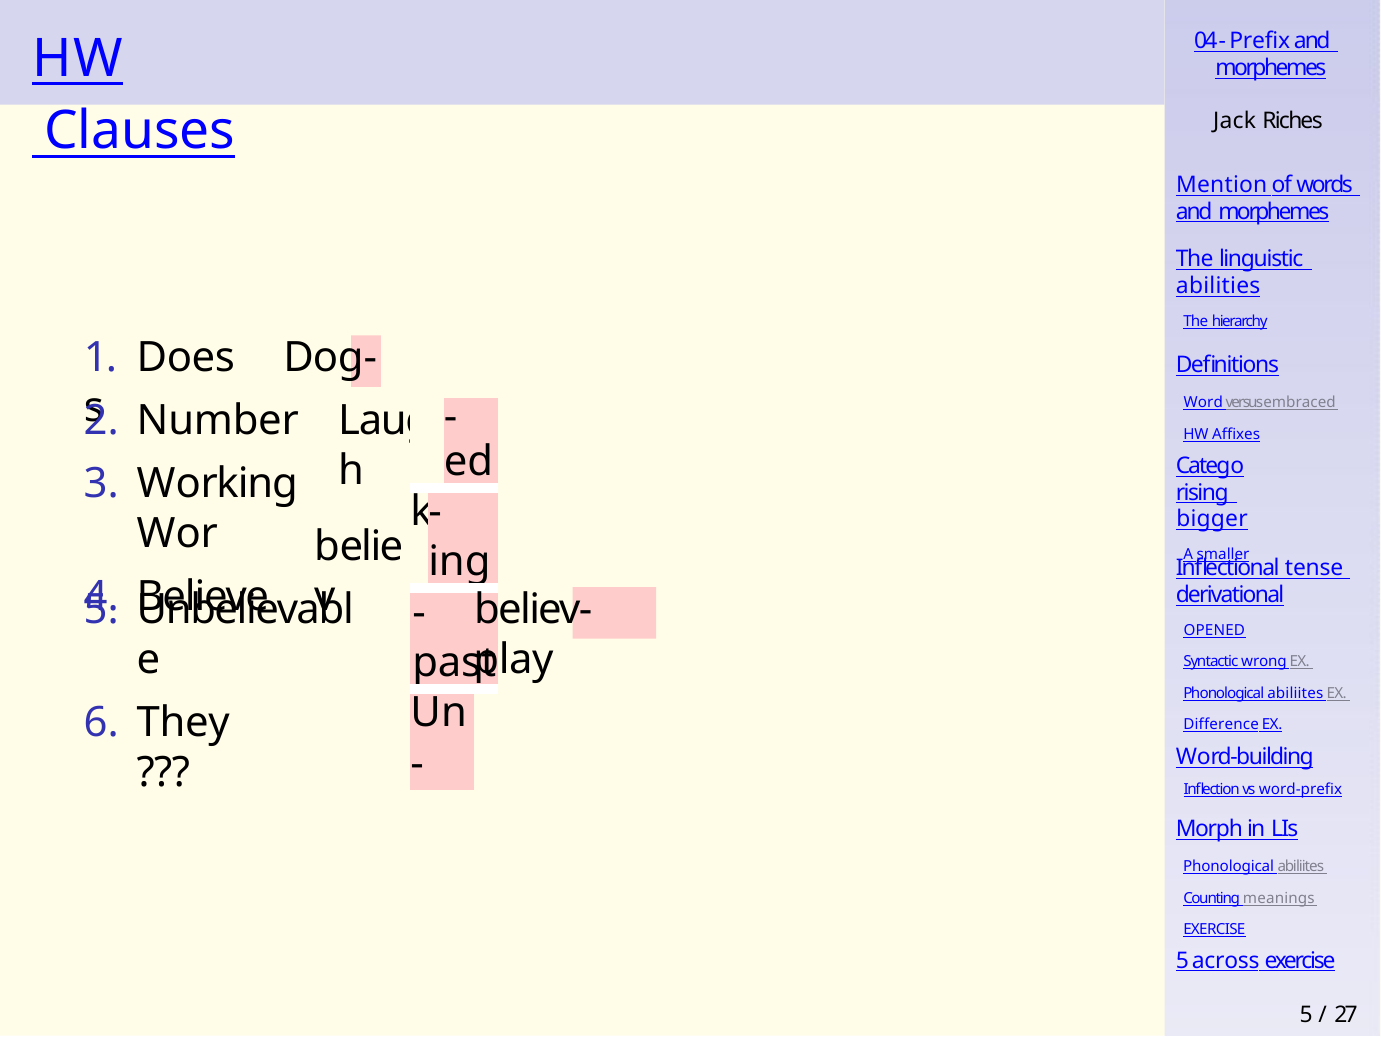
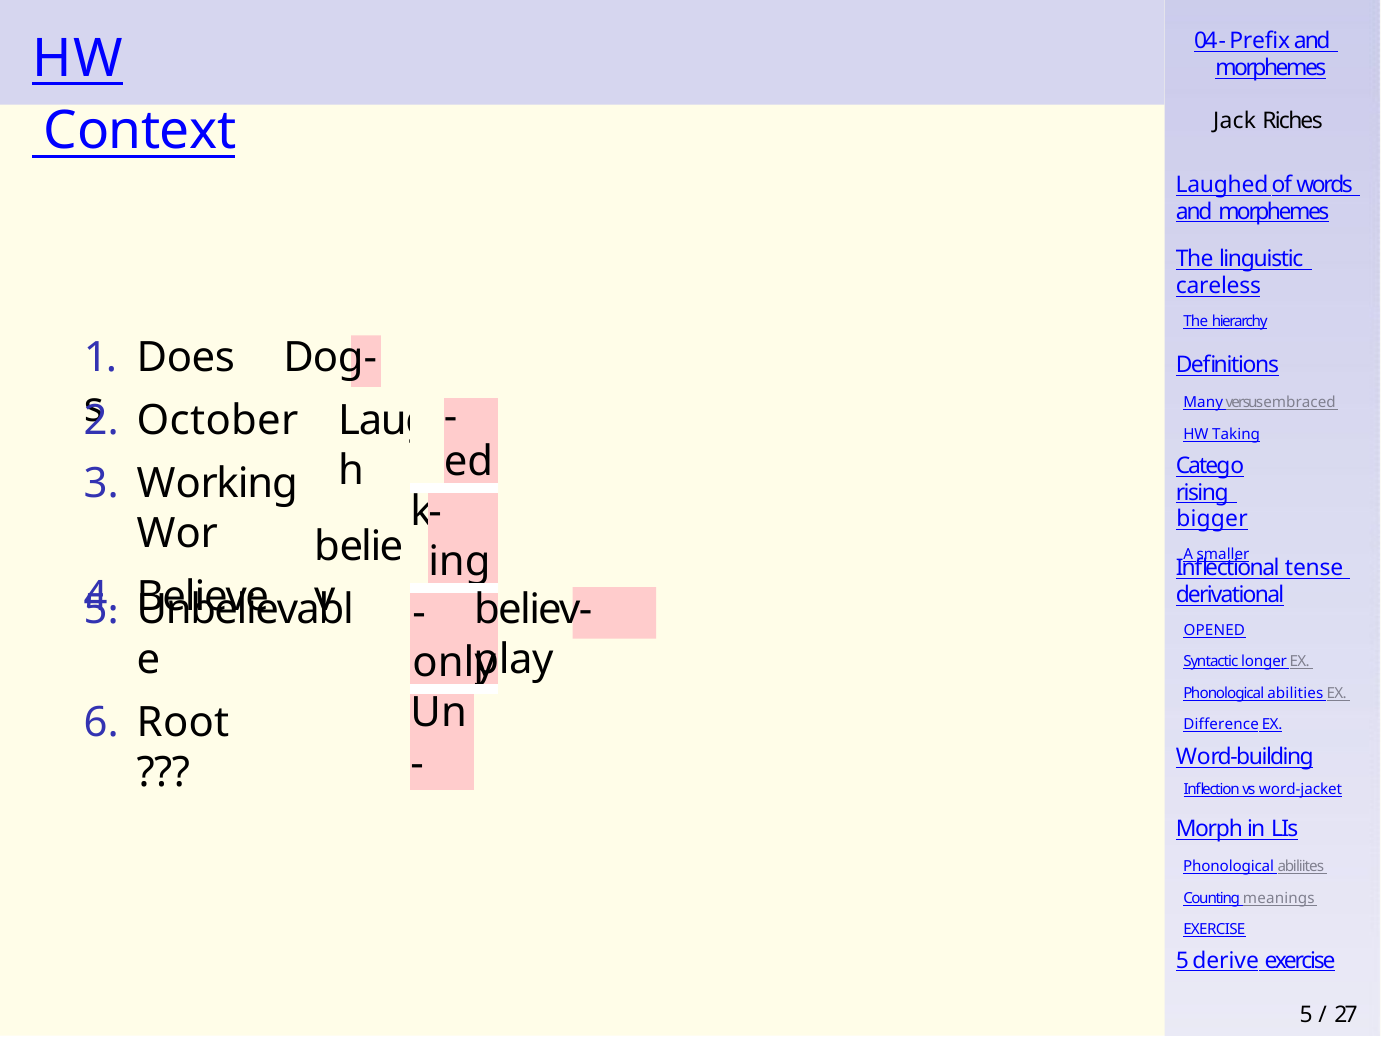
Clauses: Clauses -> Context
Mention: Mention -> Laughed
abilities: abilities -> careless
Word: Word -> Many
Number: Number -> October
Affixes: Affixes -> Taking
past: past -> only
wrong: wrong -> longer
abiliites at (1295, 693): abiliites -> abilities
They: They -> Root
word-prefix: word-prefix -> word-jacket
across: across -> derive
